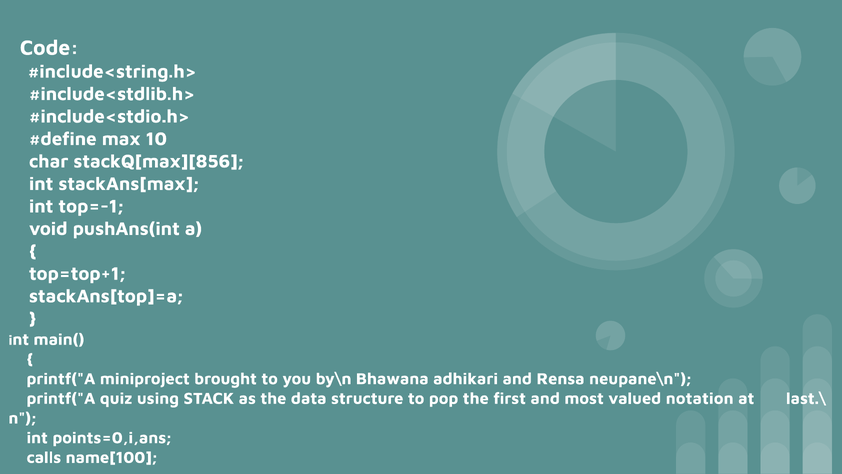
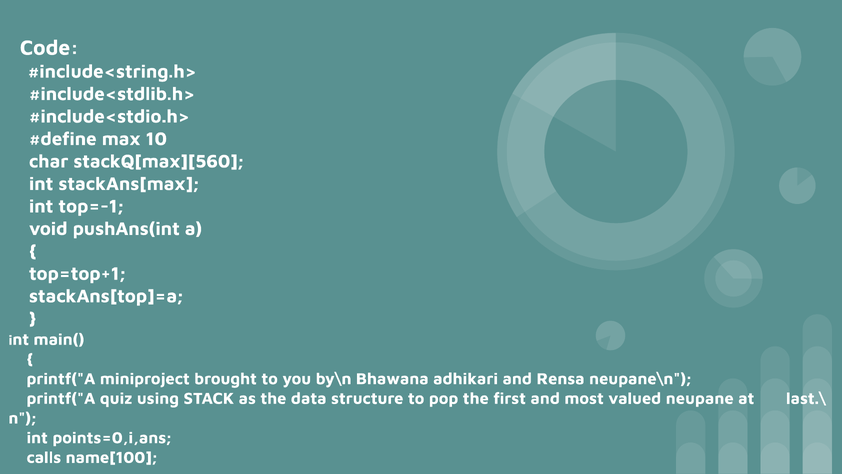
stackQ[max][856: stackQ[max][856 -> stackQ[max][560
notation: notation -> neupane
